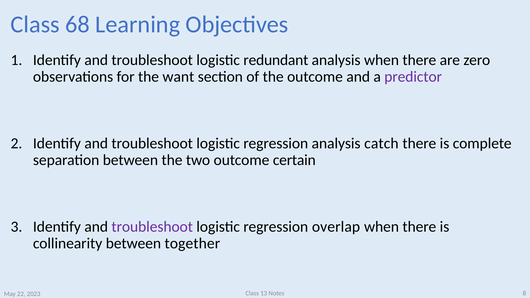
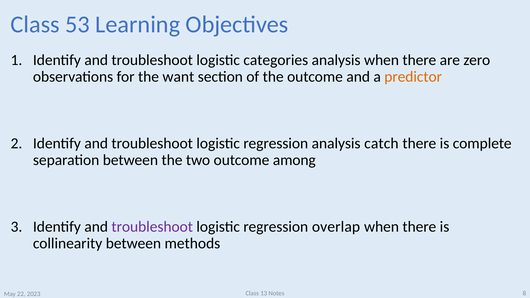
68: 68 -> 53
redundant: redundant -> categories
predictor colour: purple -> orange
certain: certain -> among
together: together -> methods
